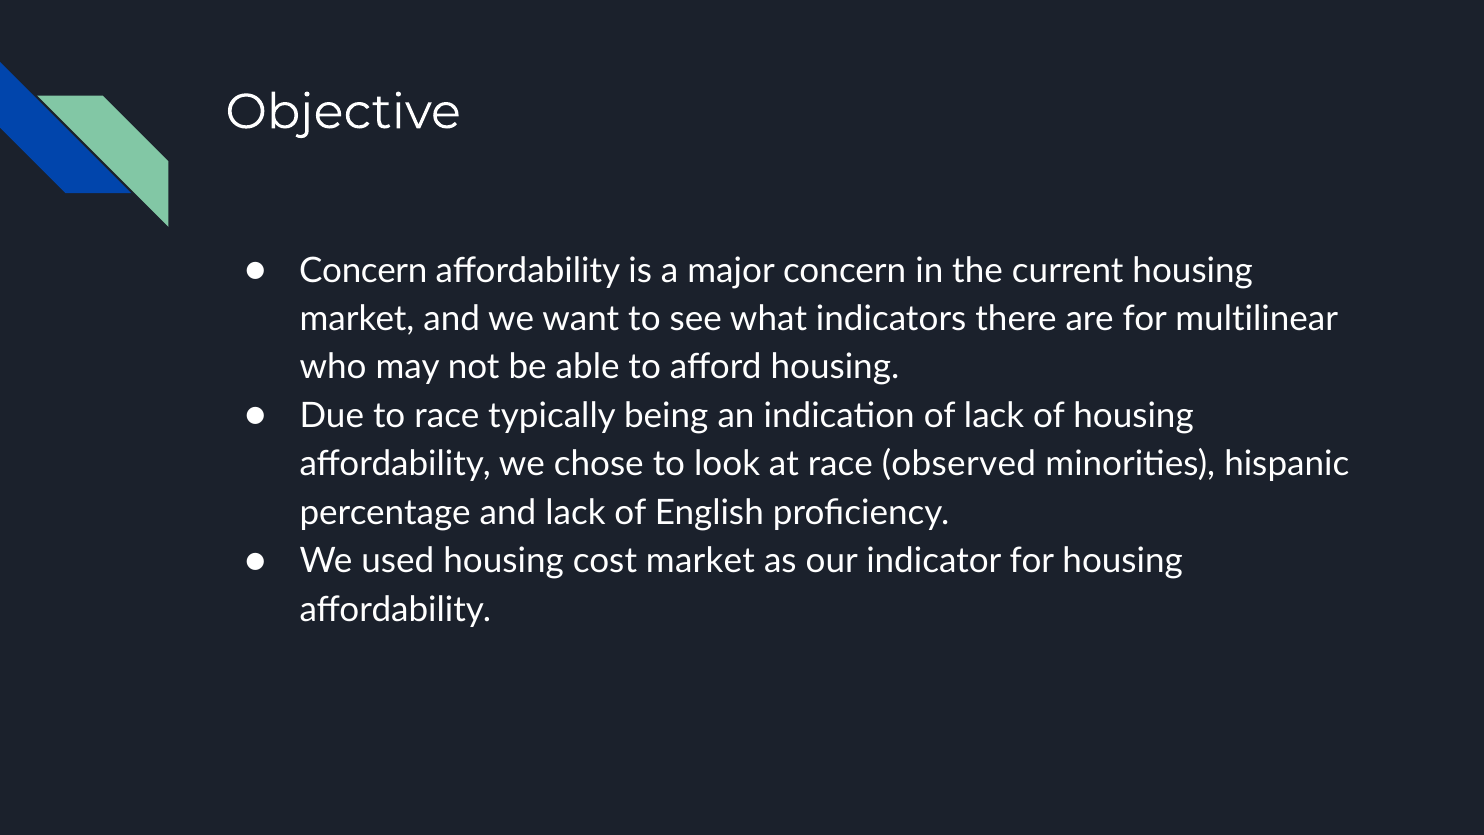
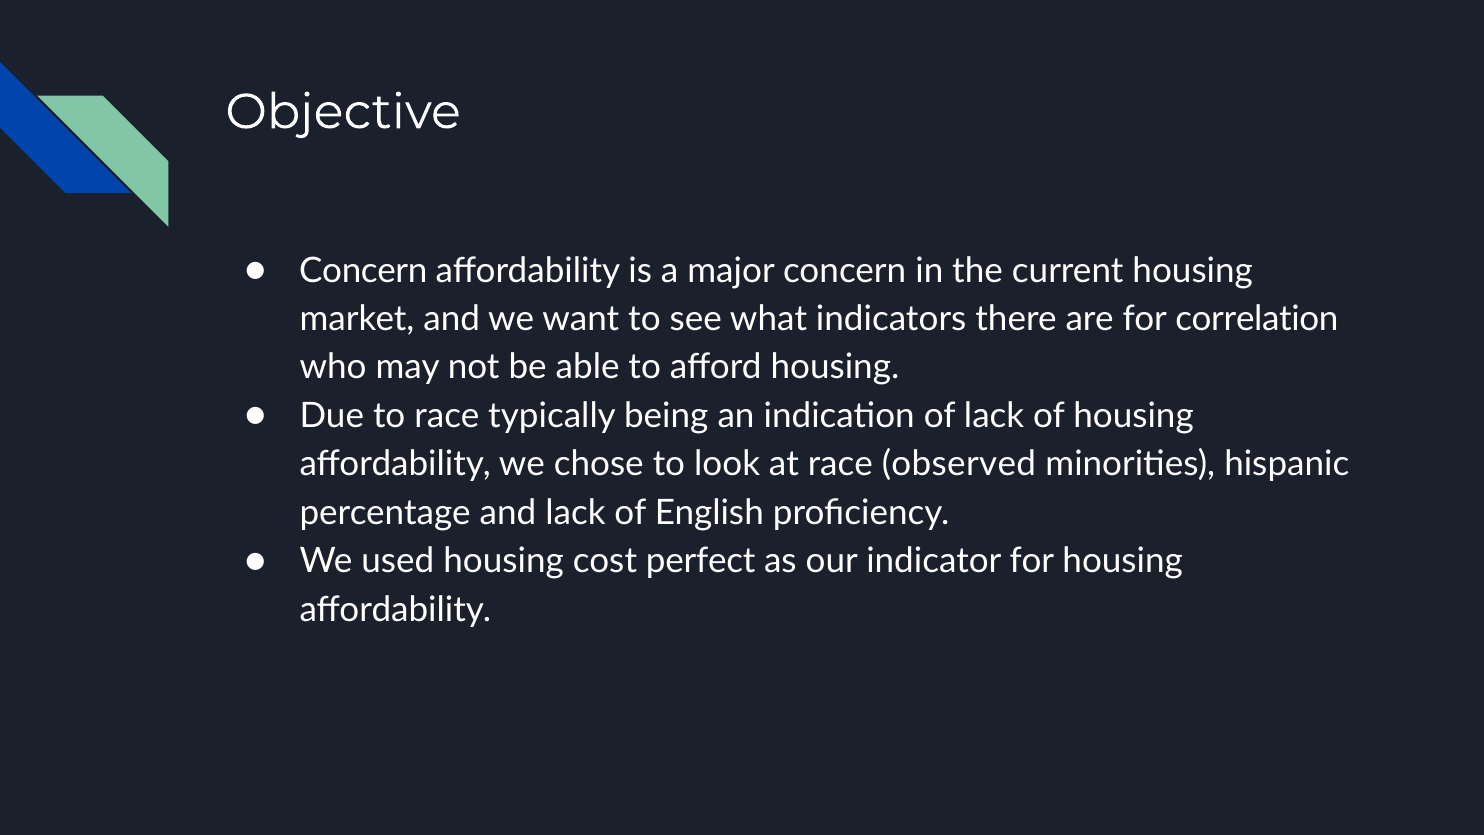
multilinear: multilinear -> correlation
cost market: market -> perfect
